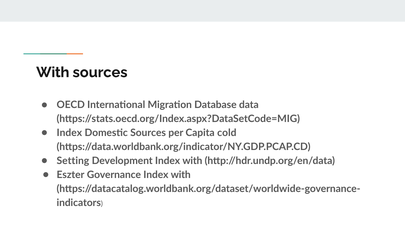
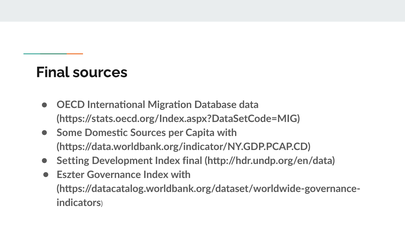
With at (53, 72): With -> Final
Index at (69, 133): Index -> Some
Capita cold: cold -> with
Development Index with: with -> final
